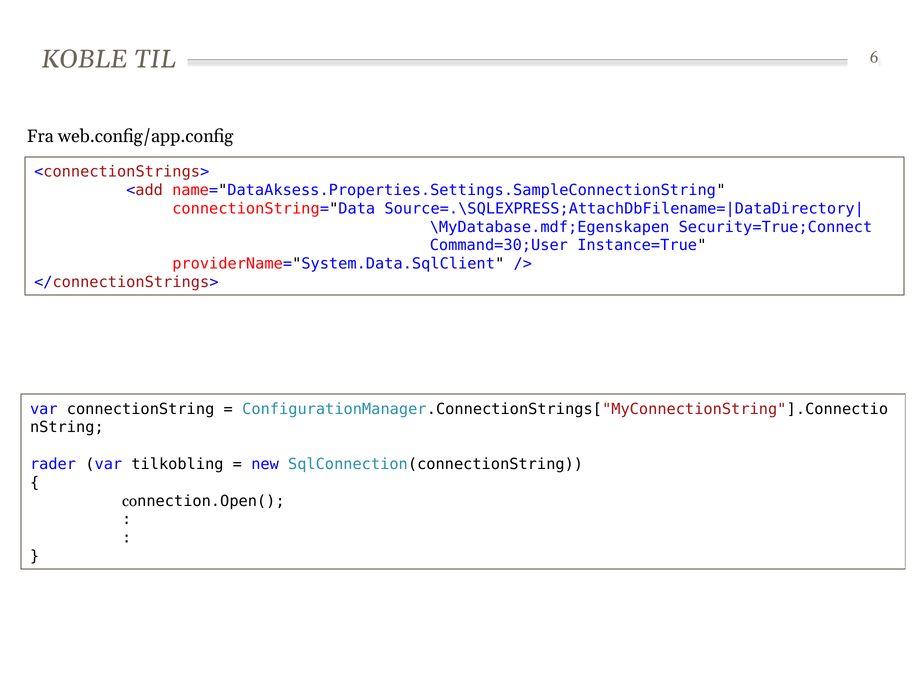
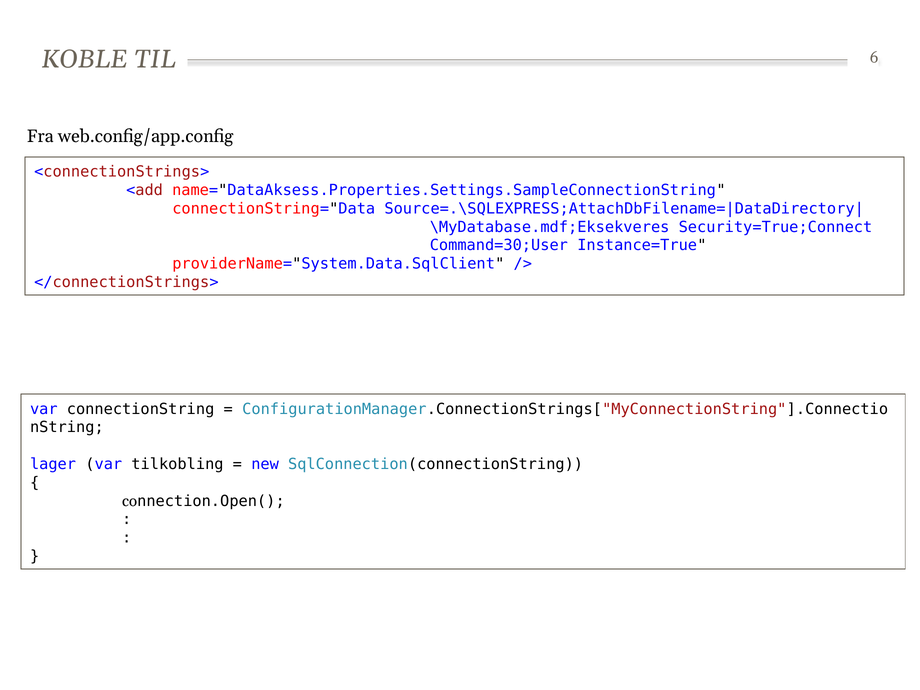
\MyDatabase.mdf;Egenskapen: \MyDatabase.mdf;Egenskapen -> \MyDatabase.mdf;Eksekveres
rader: rader -> lager
